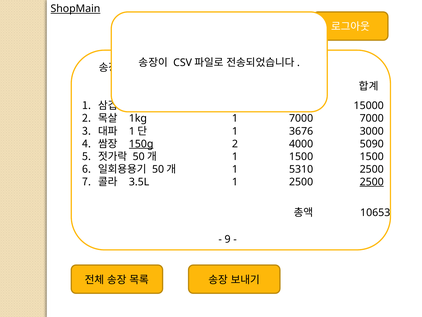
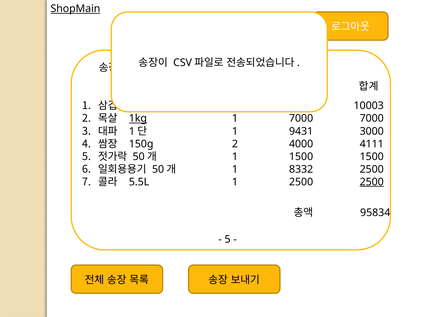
15000: 15000 -> 10003
1kg at (138, 118) underline: none -> present
3676: 3676 -> 9431
150g underline: present -> none
5090: 5090 -> 4111
5310: 5310 -> 8332
3.5L: 3.5L -> 5.5L
10653: 10653 -> 95834
9 at (228, 239): 9 -> 5
